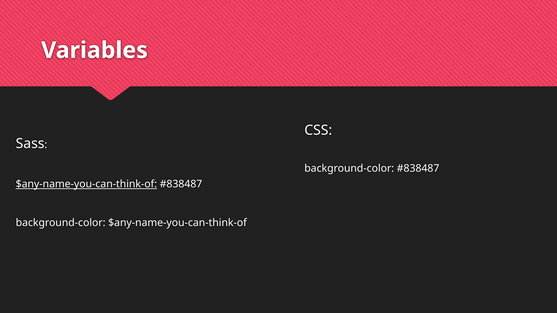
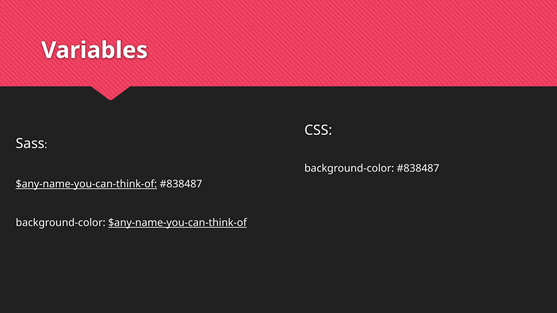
$any-name-you-can-think-of at (178, 223) underline: none -> present
